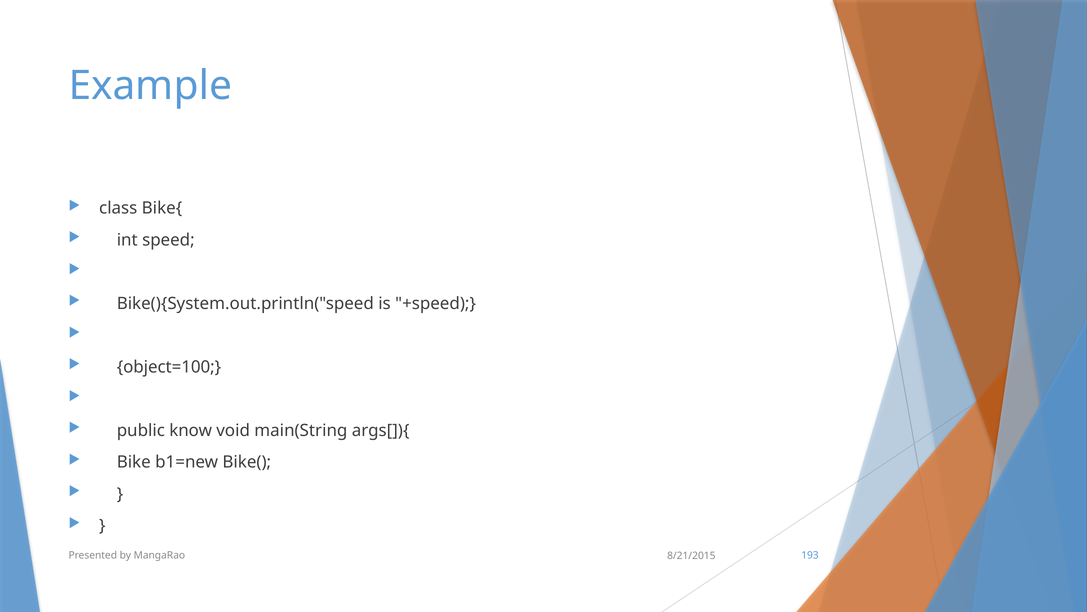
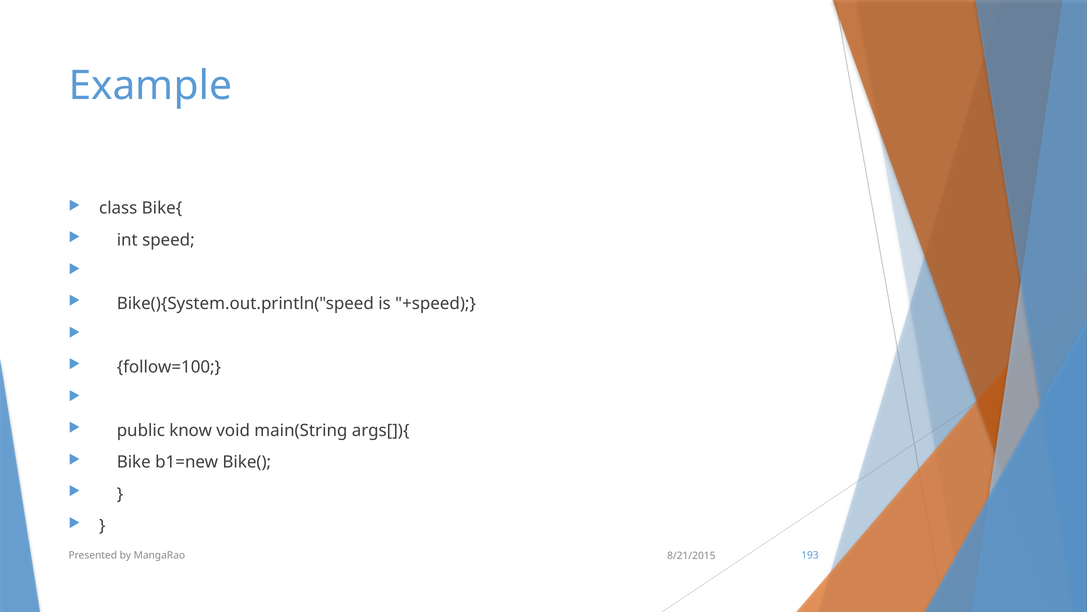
object=100: object=100 -> follow=100
